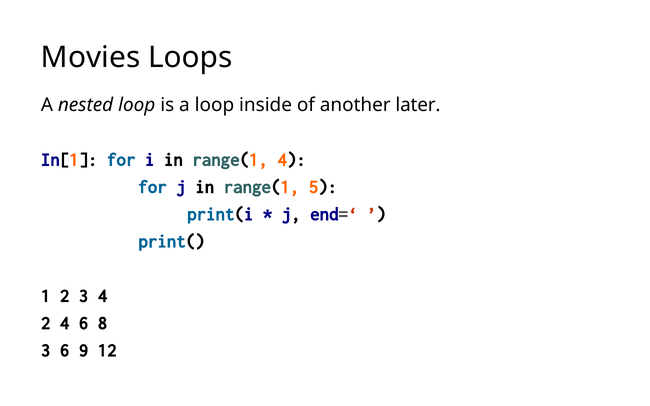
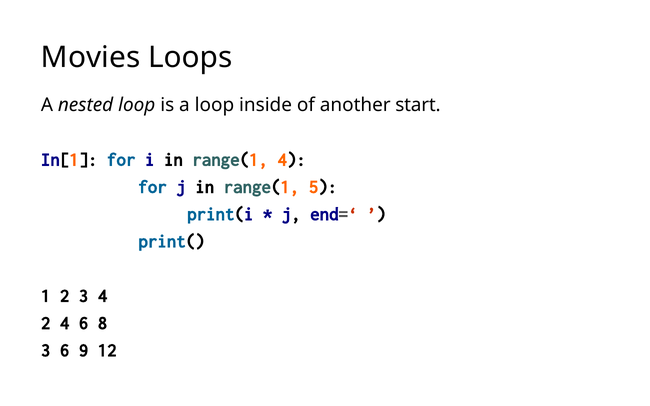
later: later -> start
